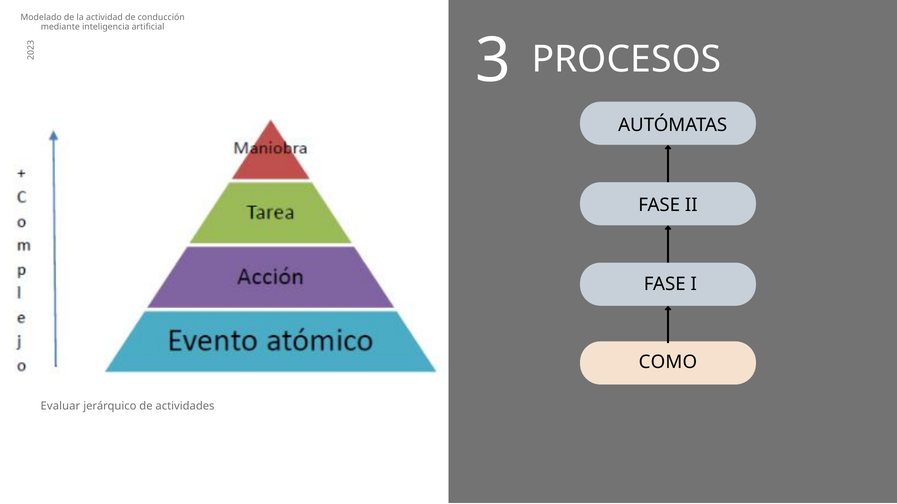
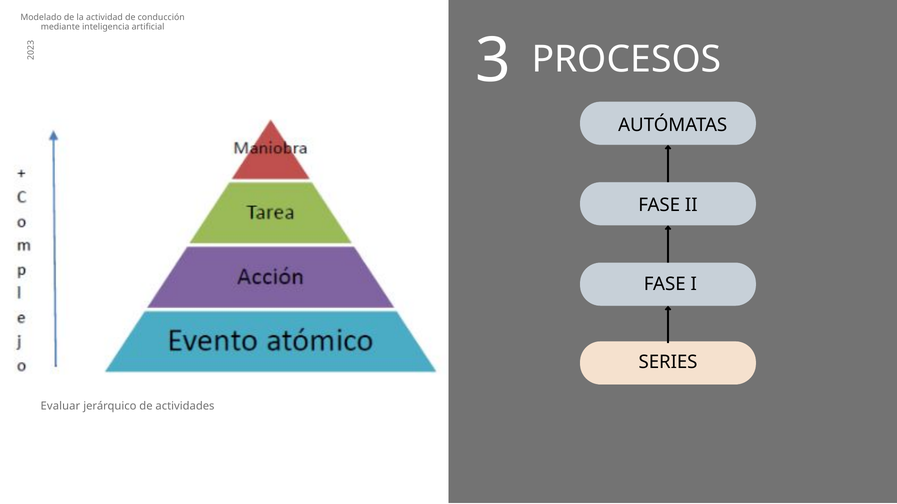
COMO: COMO -> SERIES
